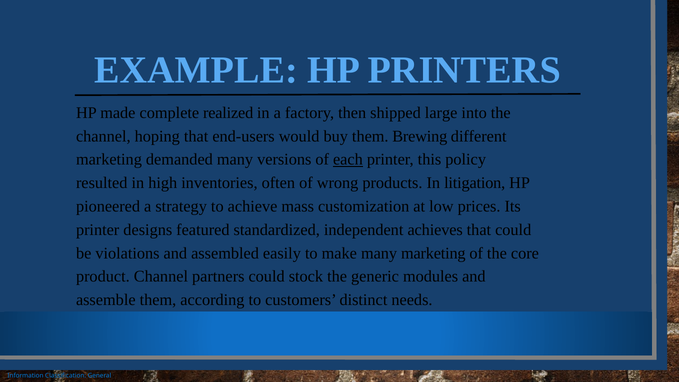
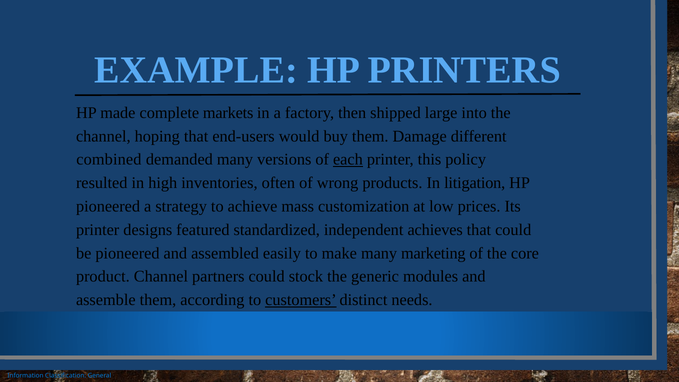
realized: realized -> markets
Brewing: Brewing -> Damage
marketing at (109, 160): marketing -> combined
be violations: violations -> pioneered
customers underline: none -> present
